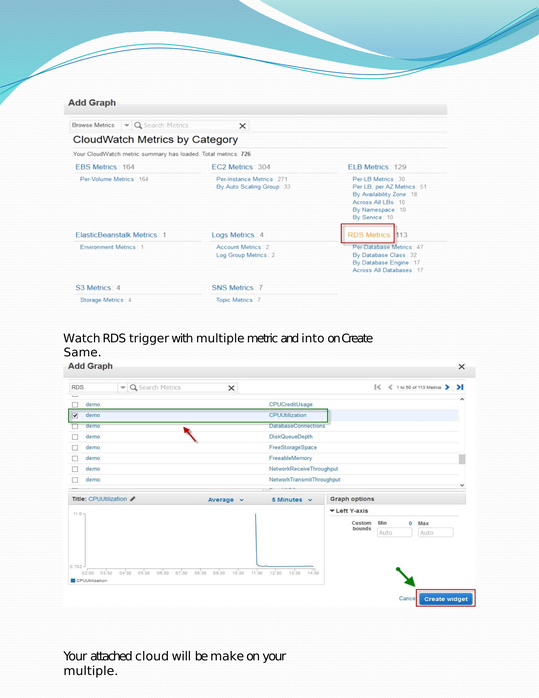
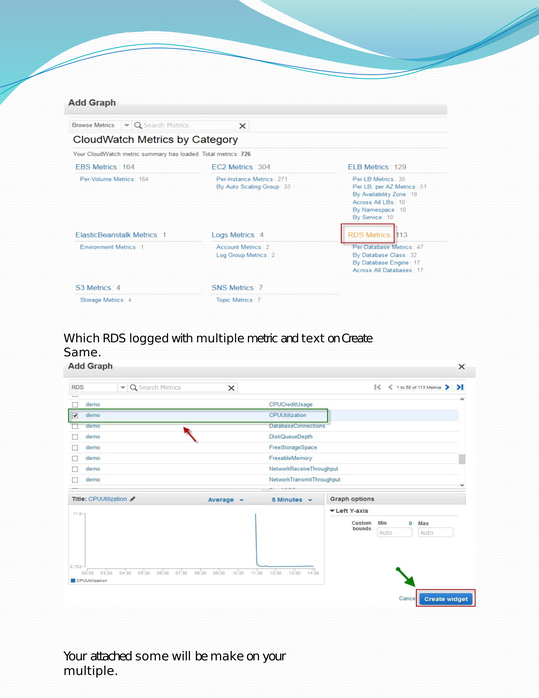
Watch: Watch -> Which
trigger: trigger -> logged
into: into -> text
cloud: cloud -> some
